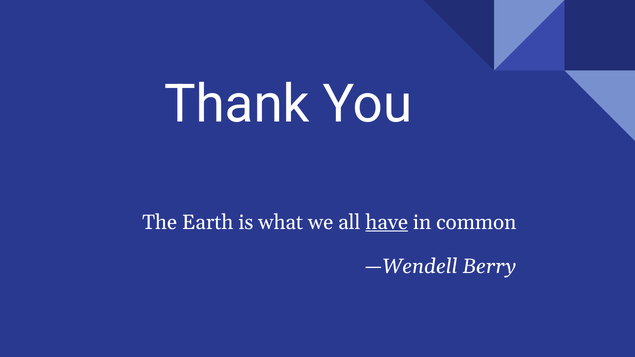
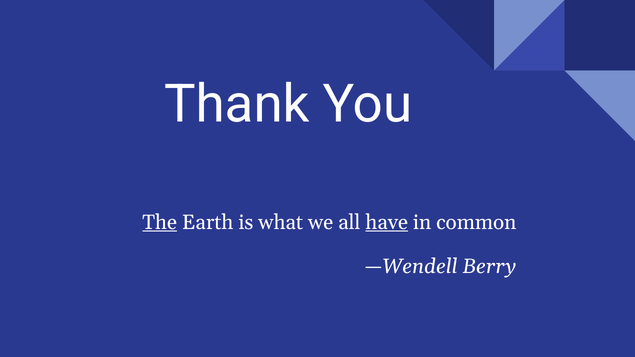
The underline: none -> present
